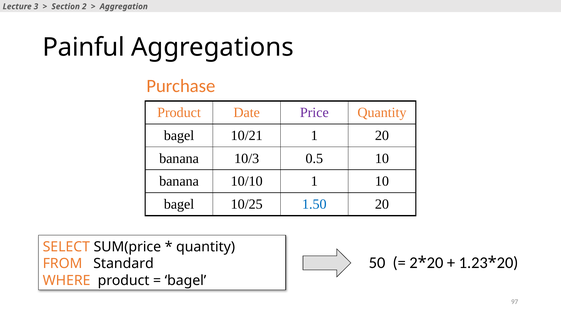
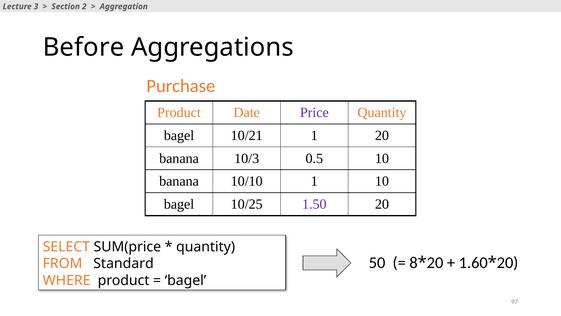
Painful: Painful -> Before
1.50 colour: blue -> purple
2 at (414, 262): 2 -> 8
1.23: 1.23 -> 1.60
